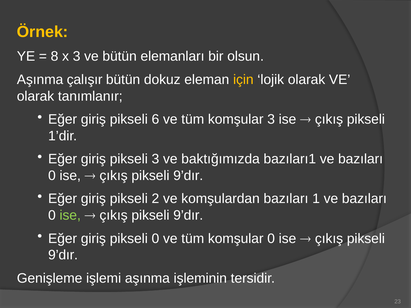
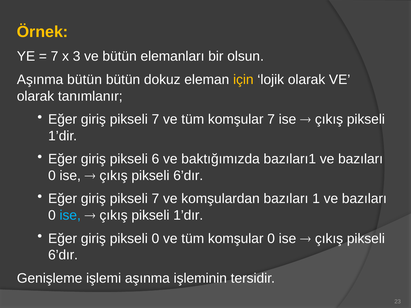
8 at (55, 57): 8 -> 7
Aşınma çalışır: çalışır -> bütün
6 at (155, 120): 6 -> 7
komşular 3: 3 -> 7
pikseli 3: 3 -> 6
9’dır at (188, 176): 9’dır -> 6’dır
2 at (155, 199): 2 -> 7
ise at (70, 215) colour: light green -> light blue
9’dır at (188, 215): 9’dır -> 1’dır
9’dır at (63, 255): 9’dır -> 6’dır
